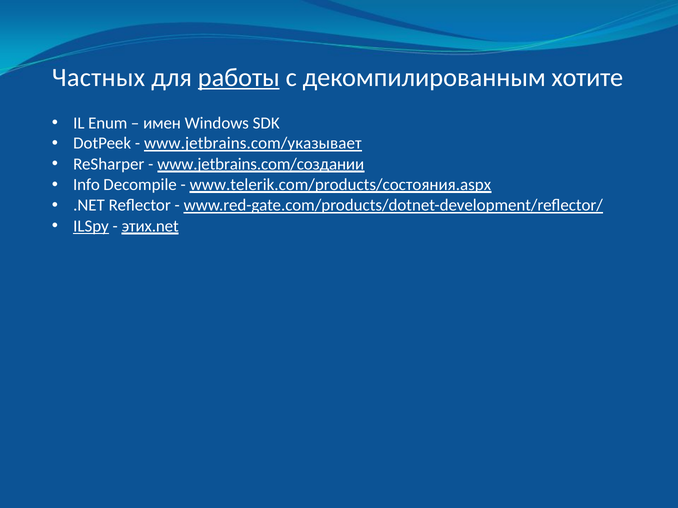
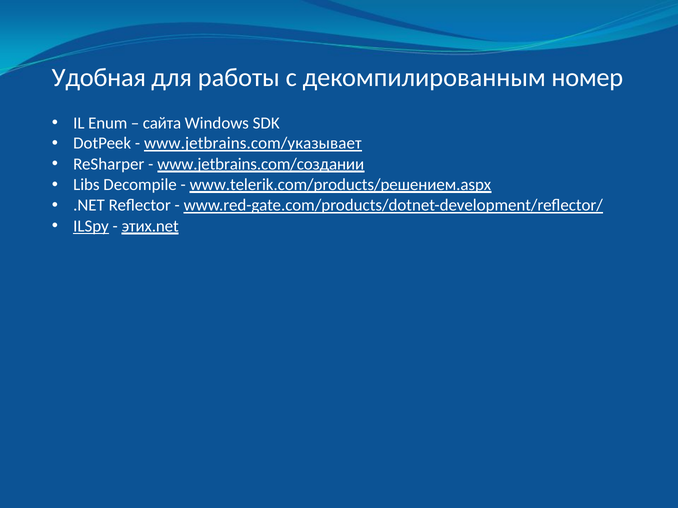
Частных: Частных -> Удобная
работы underline: present -> none
хотите: хотите -> номер
имен: имен -> сайта
Info: Info -> Libs
www.telerik.com/products/состояния.aspx: www.telerik.com/products/состояния.aspx -> www.telerik.com/products/решением.aspx
